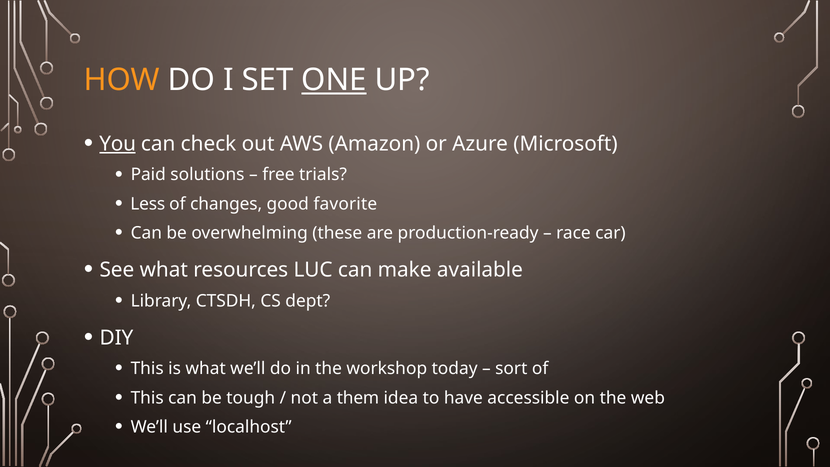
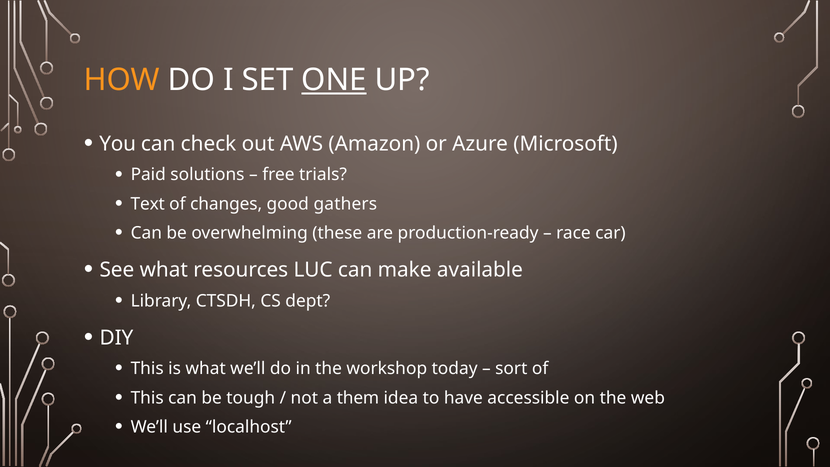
You underline: present -> none
Less: Less -> Text
favorite: favorite -> gathers
